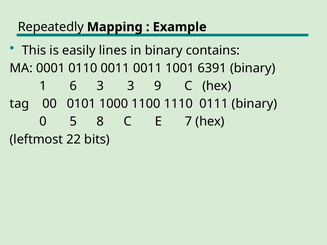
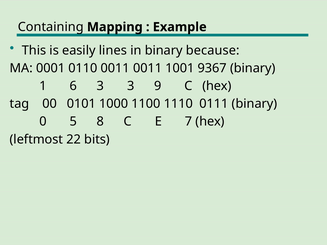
Repeatedly: Repeatedly -> Containing
contains: contains -> because
6391: 6391 -> 9367
